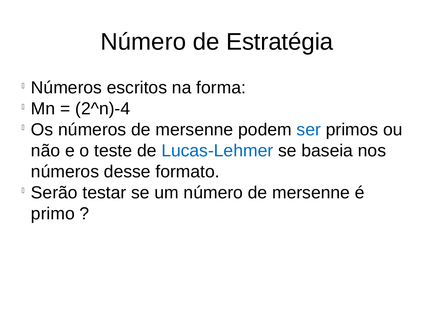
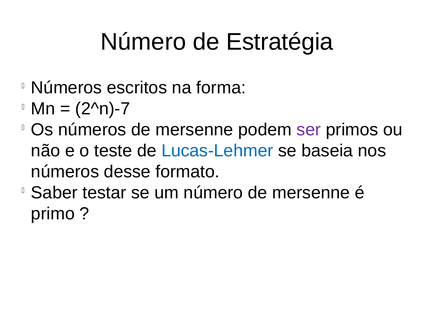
2^n)-4: 2^n)-4 -> 2^n)-7
ser colour: blue -> purple
Serão: Serão -> Saber
